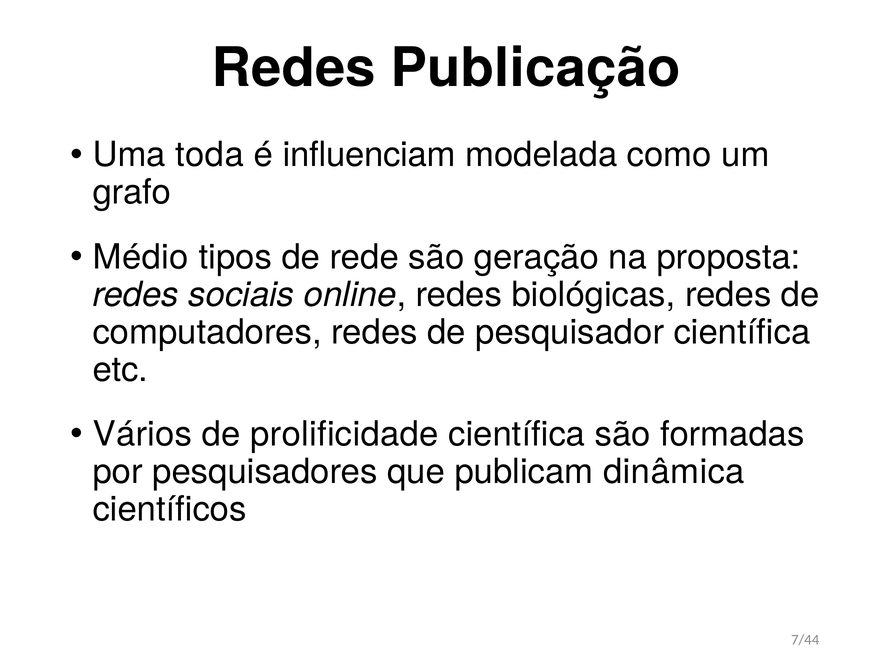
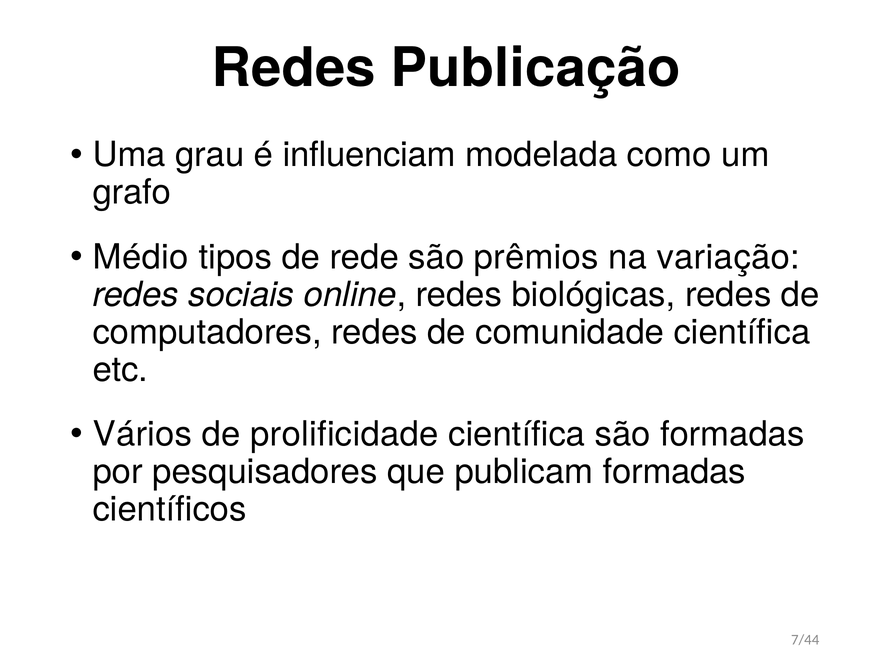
toda: toda -> grau
geração: geração -> prêmios
proposta: proposta -> variação
pesquisador: pesquisador -> comunidade
publicam dinâmica: dinâmica -> formadas
